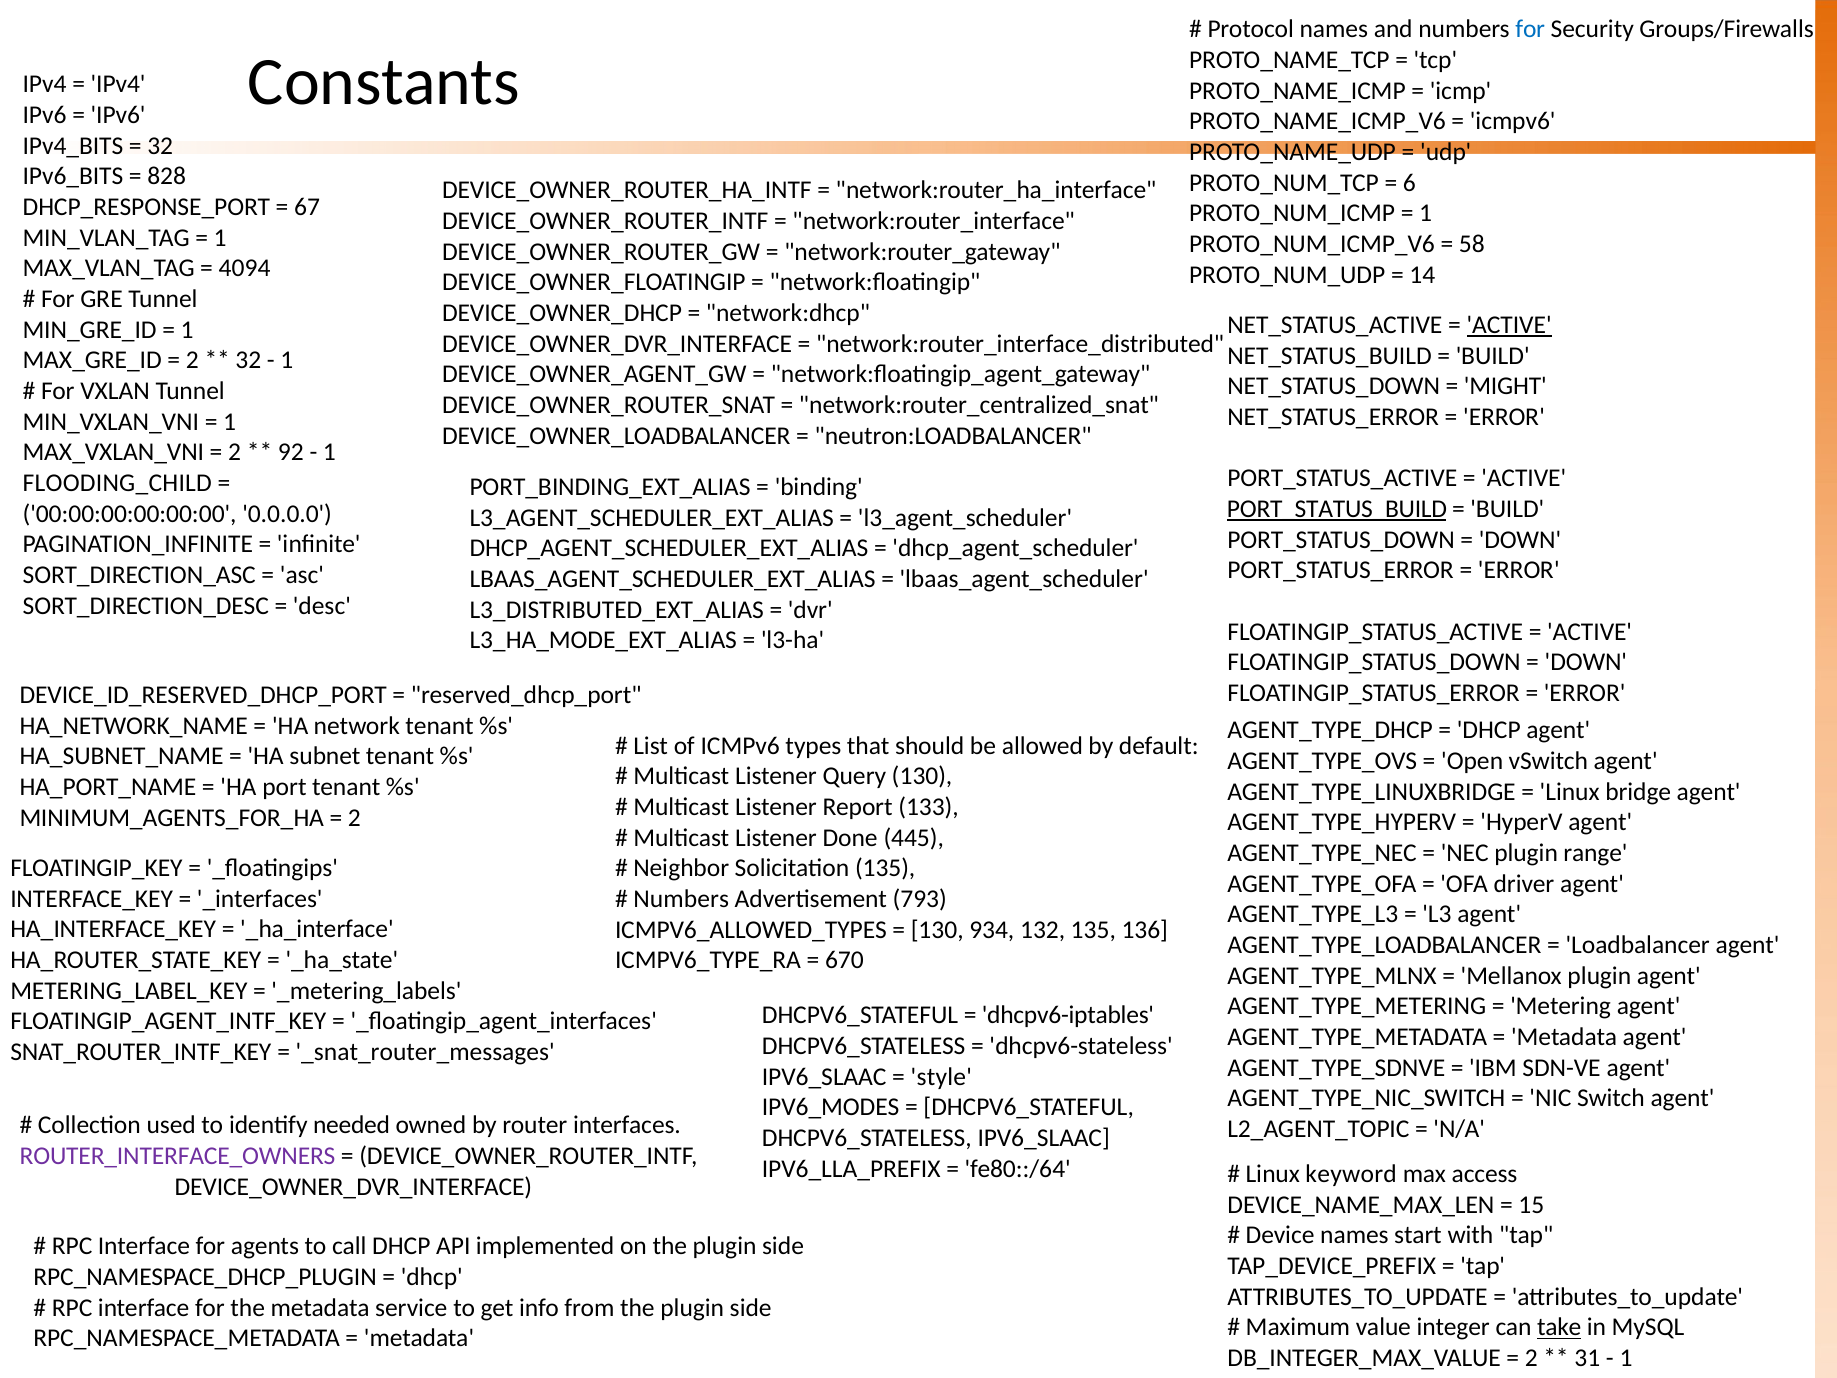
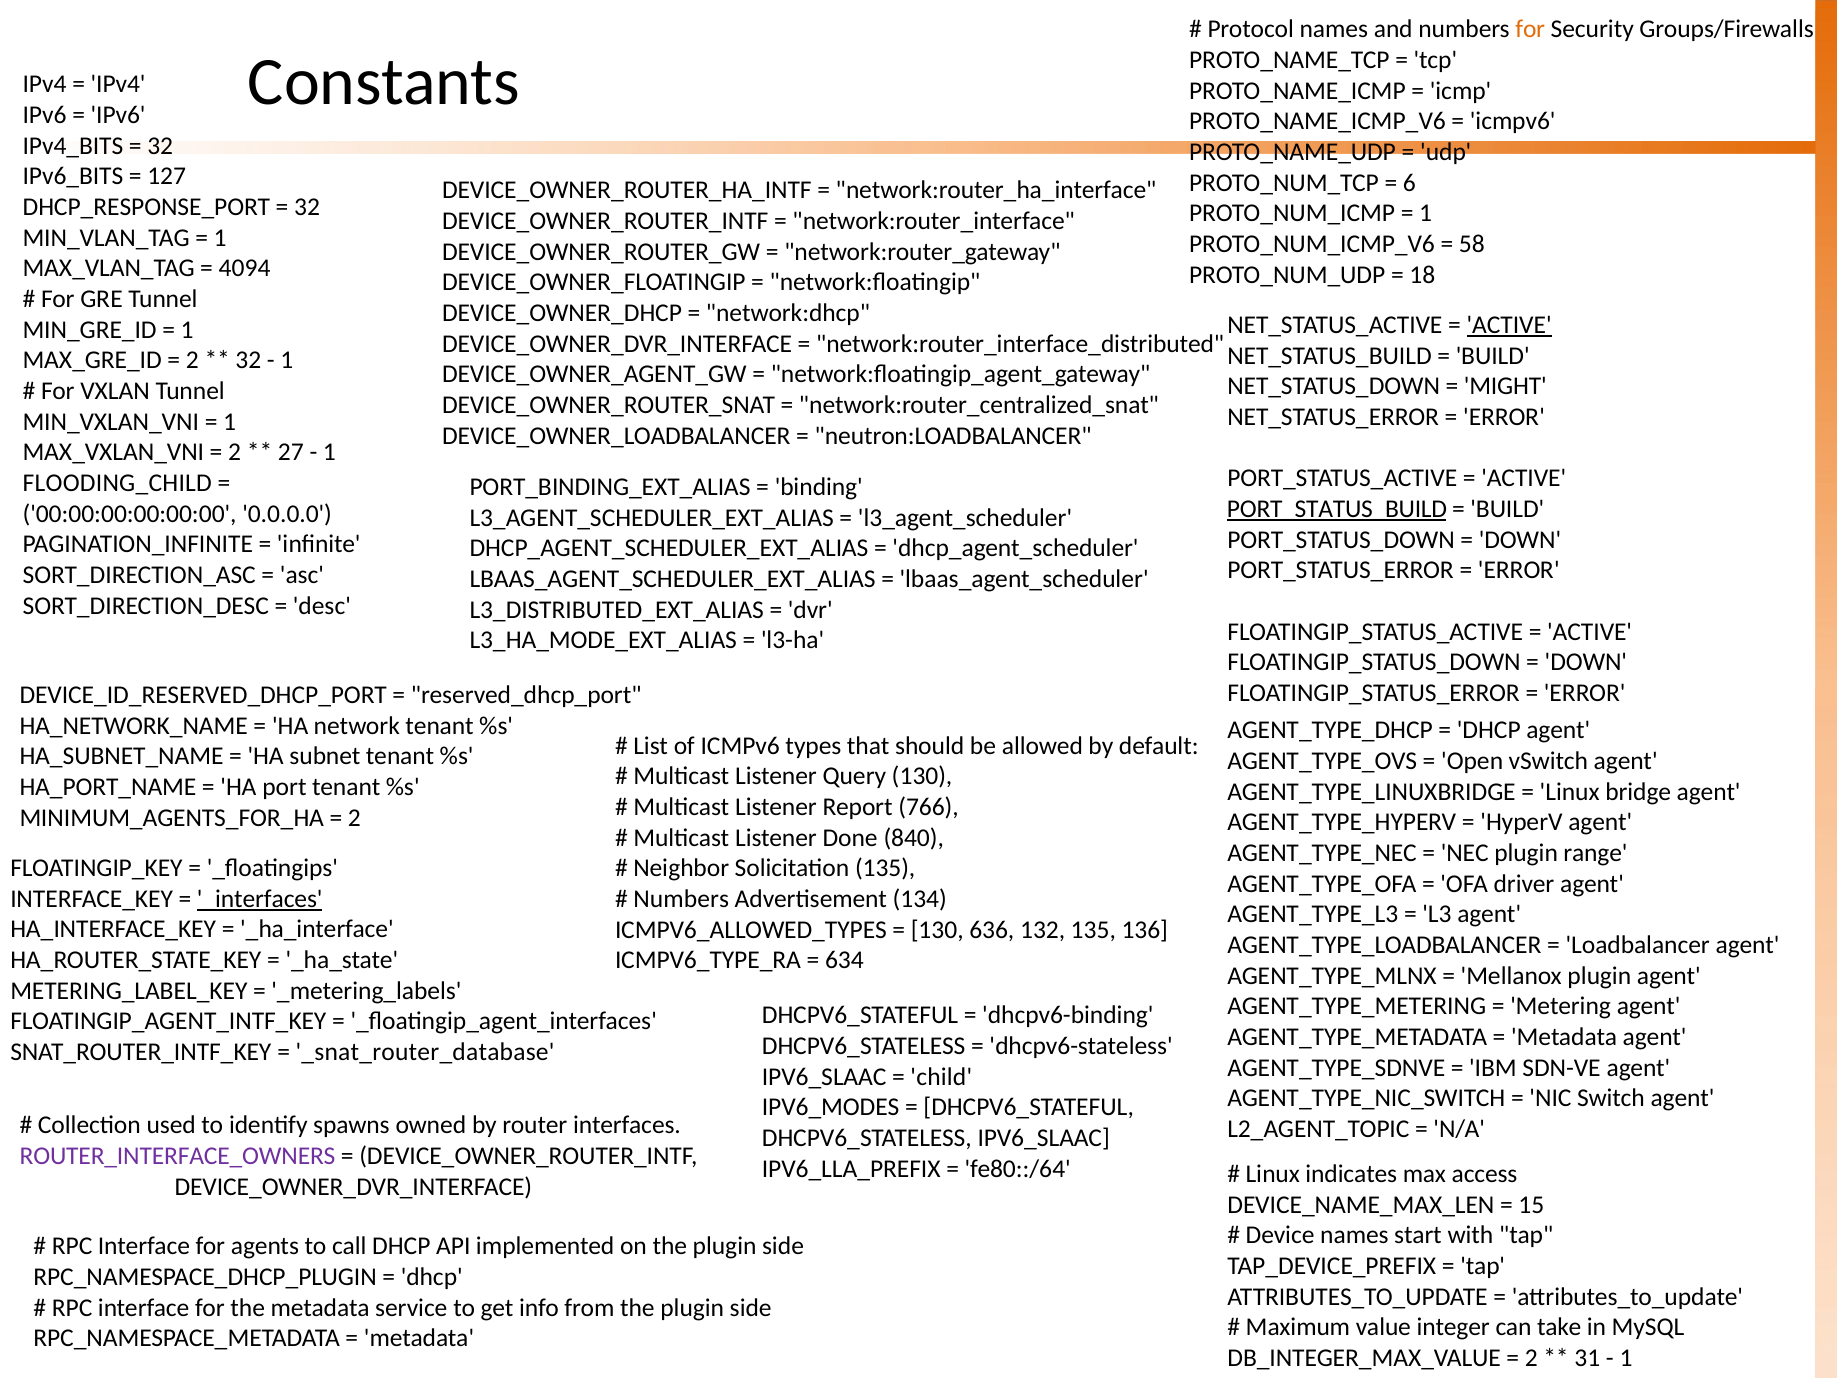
for at (1530, 29) colour: blue -> orange
828: 828 -> 127
67 at (307, 207): 67 -> 32
14: 14 -> 18
92: 92 -> 27
133: 133 -> 766
445: 445 -> 840
_interfaces underline: none -> present
793: 793 -> 134
934: 934 -> 636
670: 670 -> 634
dhcpv6-iptables: dhcpv6-iptables -> dhcpv6-binding
_snat_router_messages: _snat_router_messages -> _snat_router_database
style: style -> child
needed: needed -> spawns
keyword: keyword -> indicates
take underline: present -> none
